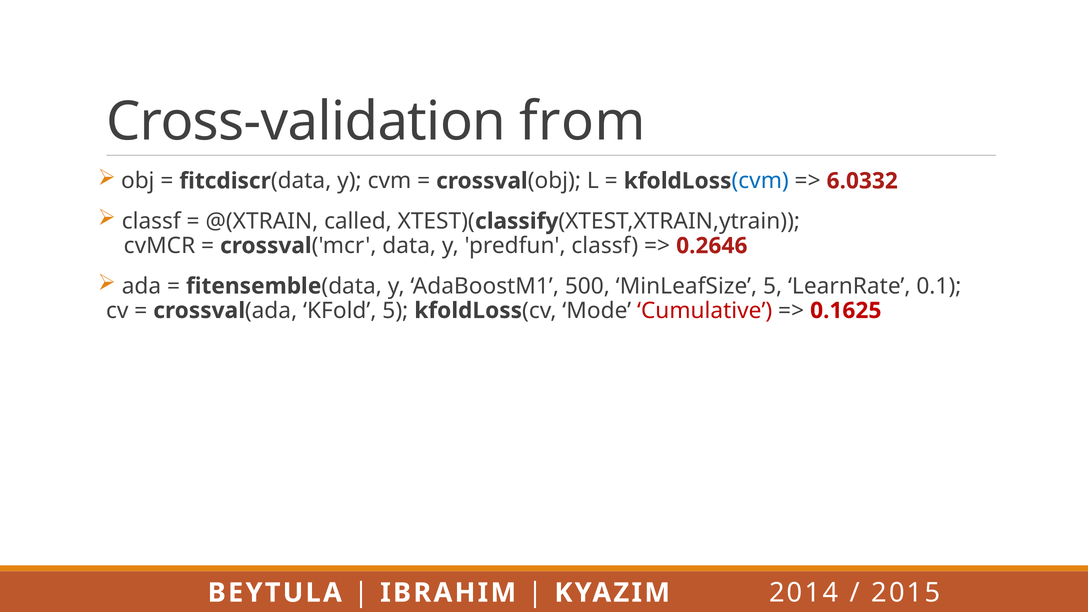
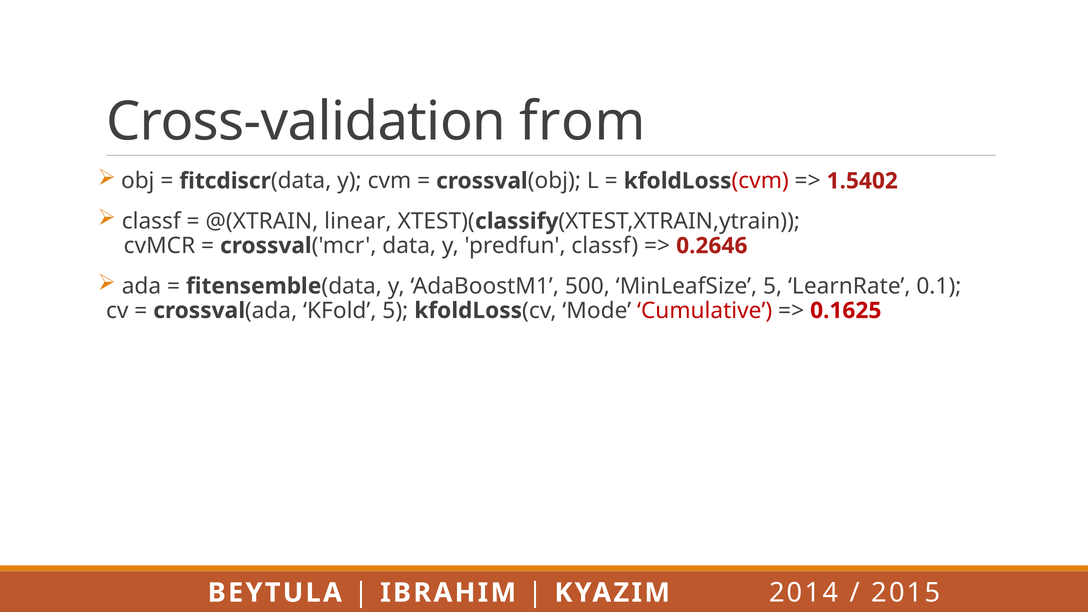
cvm at (760, 181) colour: blue -> red
6.0332: 6.0332 -> 1.5402
called: called -> linear
